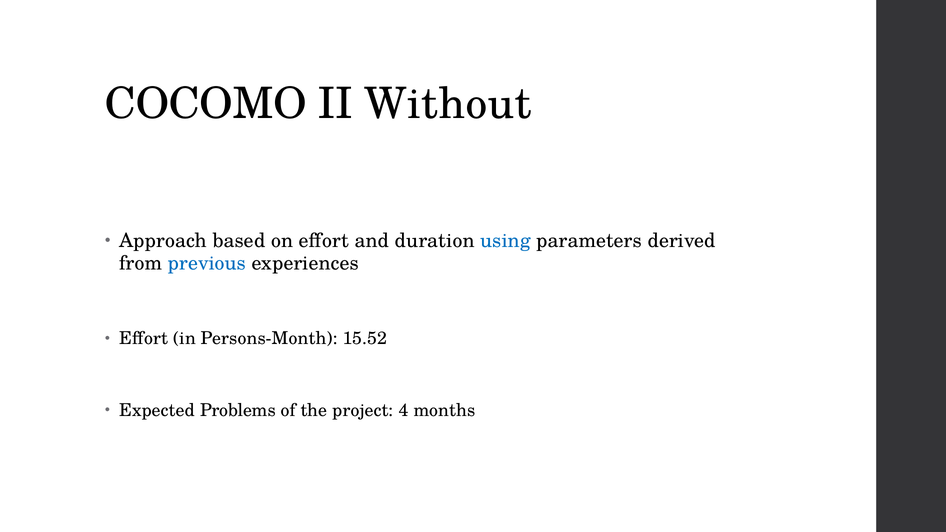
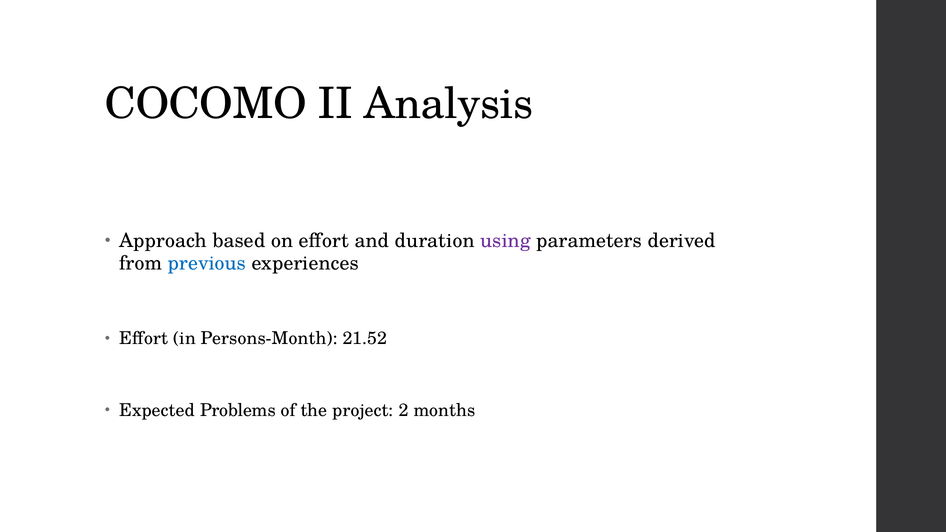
Without: Without -> Analysis
using colour: blue -> purple
15.52: 15.52 -> 21.52
4: 4 -> 2
